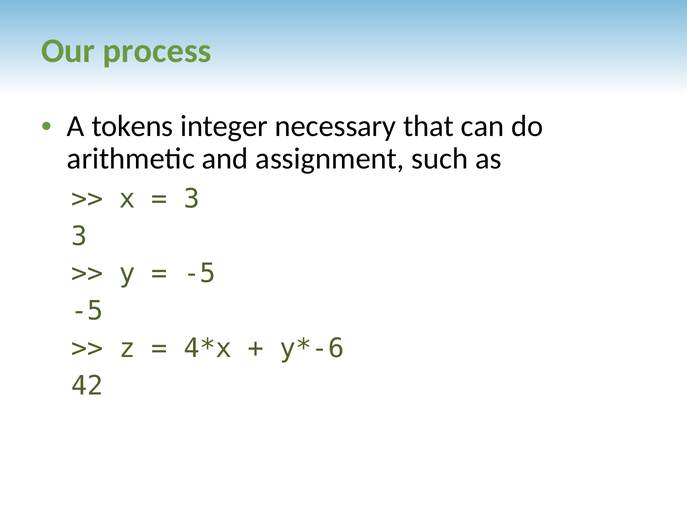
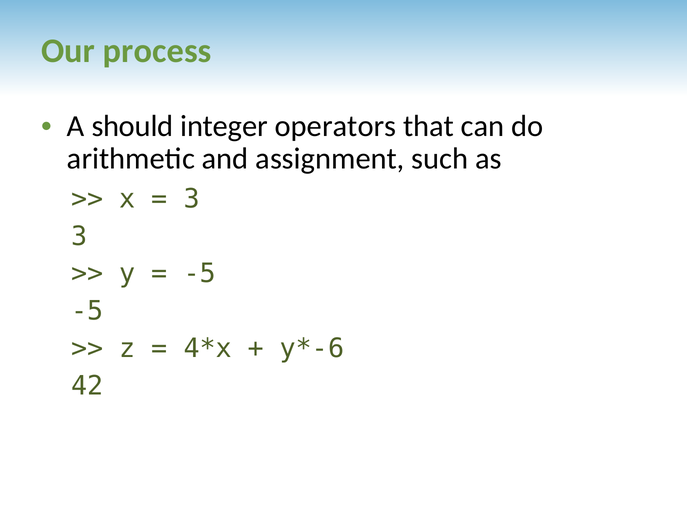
tokens: tokens -> should
necessary: necessary -> operators
